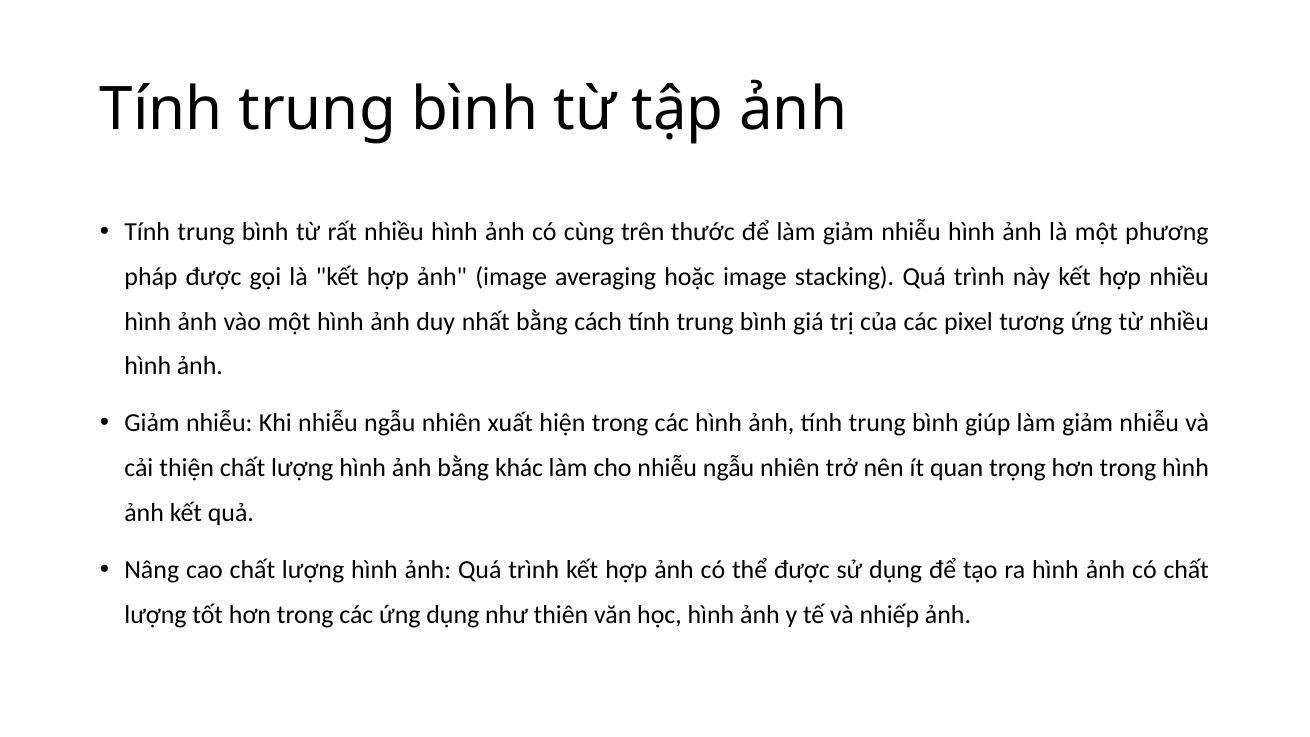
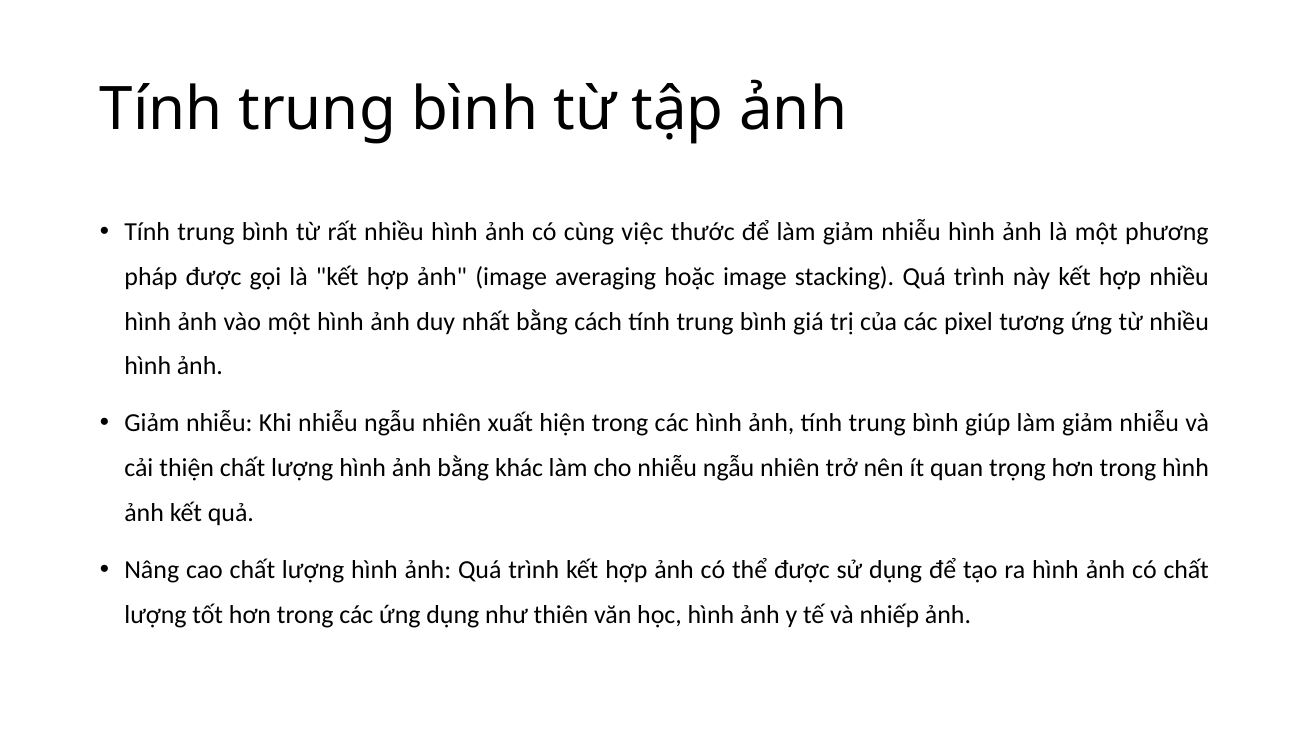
trên: trên -> việc
